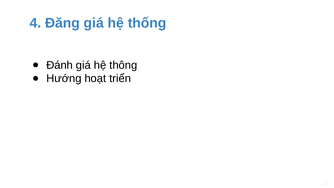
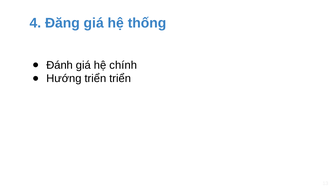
thông: thông -> chính
Hướng hoạt: hoạt -> triển
